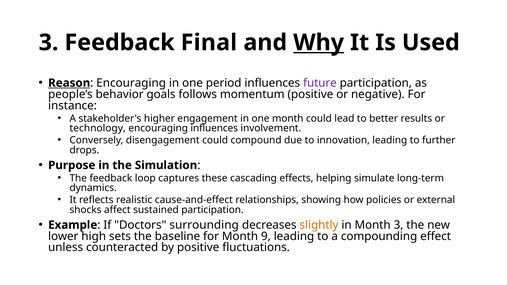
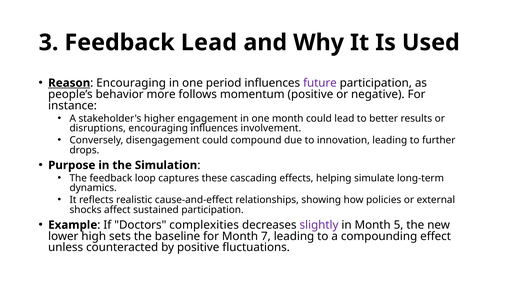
Feedback Final: Final -> Lead
Why underline: present -> none
goals: goals -> more
technology: technology -> disruptions
surrounding: surrounding -> complexities
slightly colour: orange -> purple
Month 3: 3 -> 5
9: 9 -> 7
